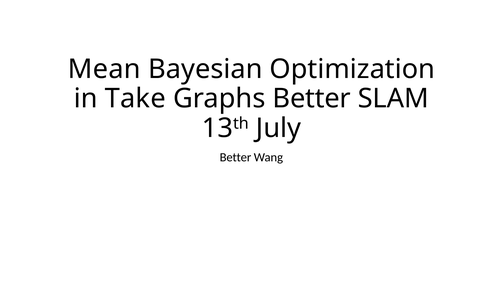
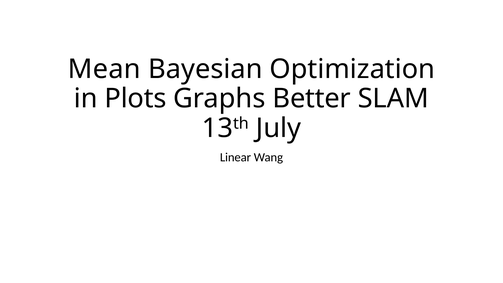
Take: Take -> Plots
Better at (235, 157): Better -> Linear
